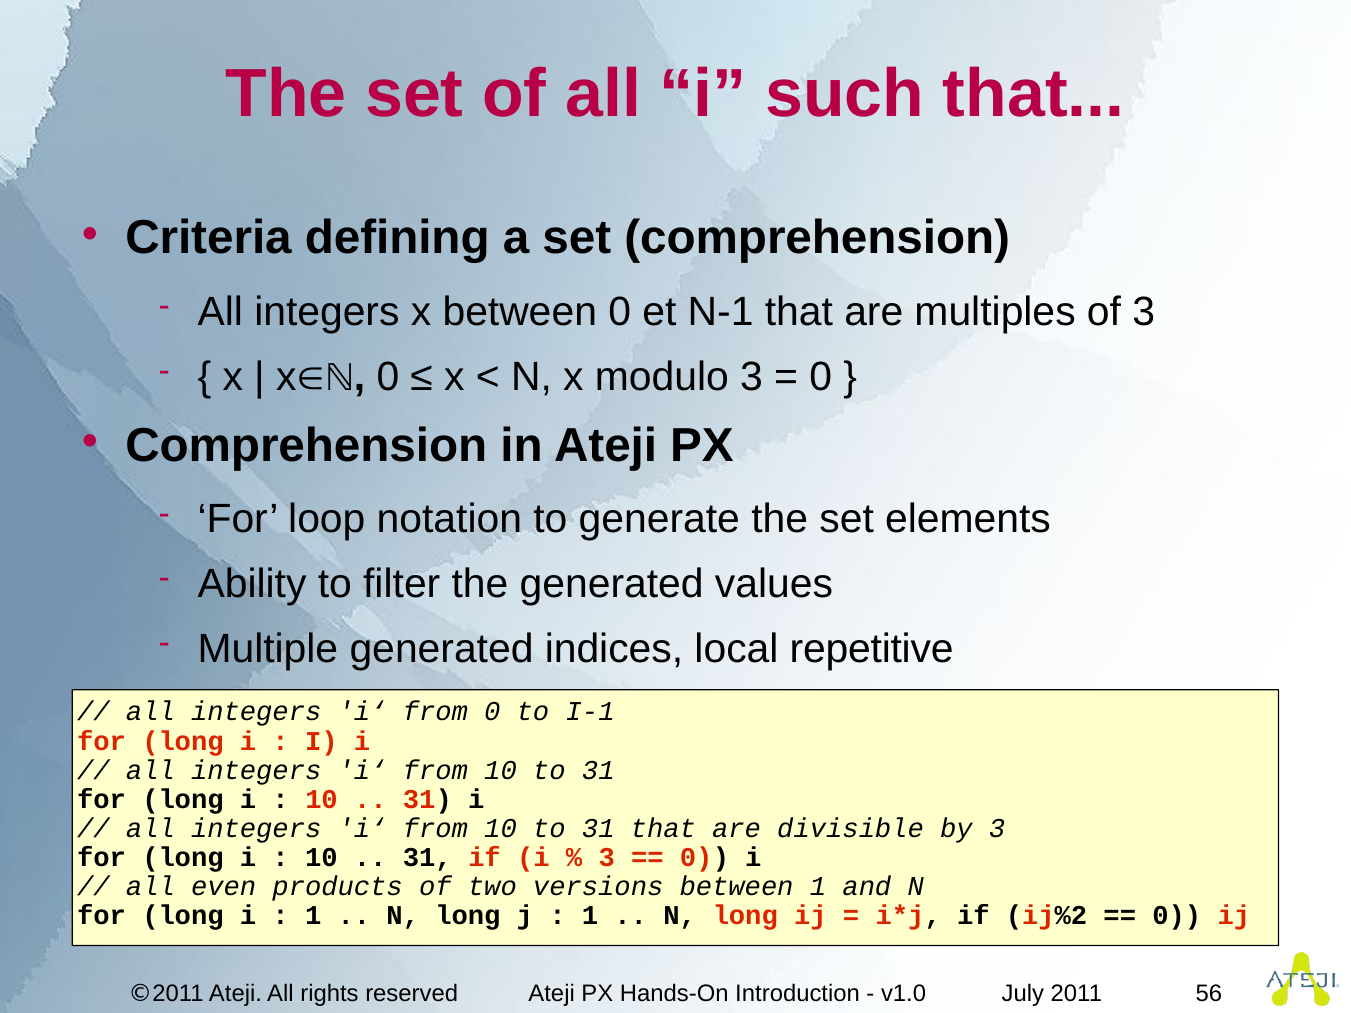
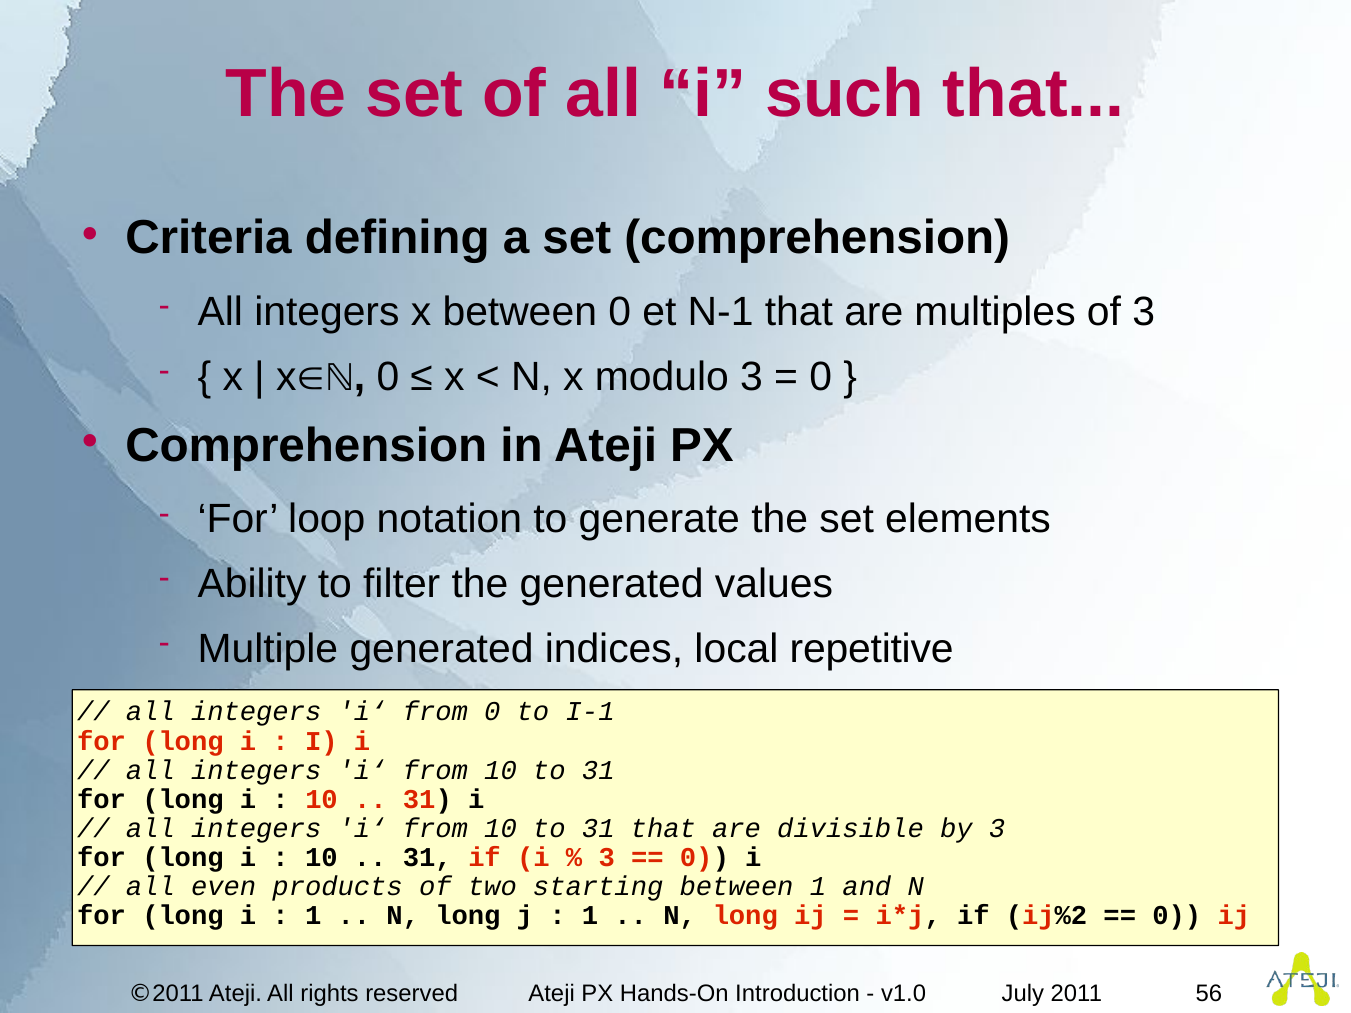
versions: versions -> starting
